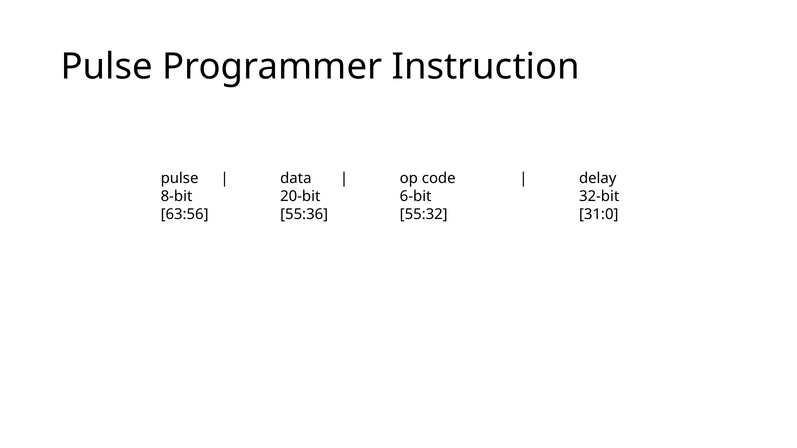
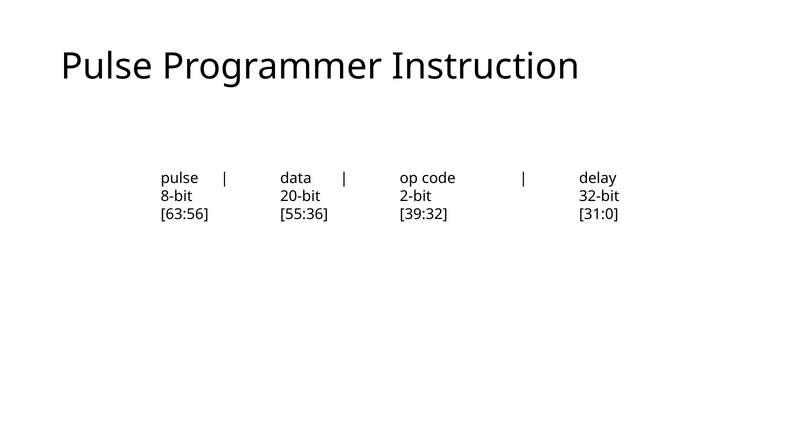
6-bit: 6-bit -> 2-bit
55:32: 55:32 -> 39:32
